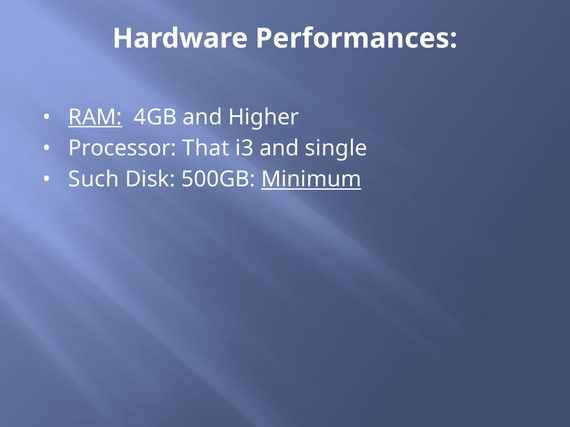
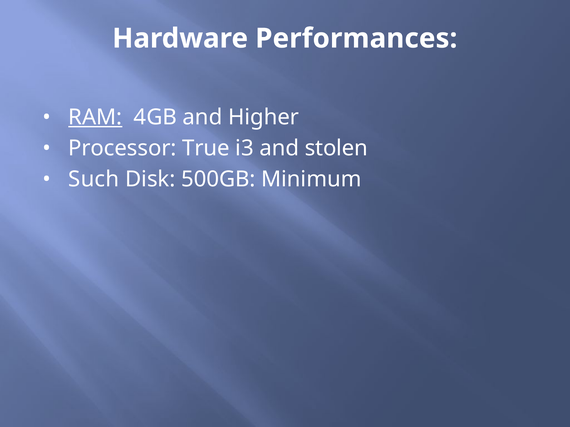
That: That -> True
single: single -> stolen
Minimum underline: present -> none
